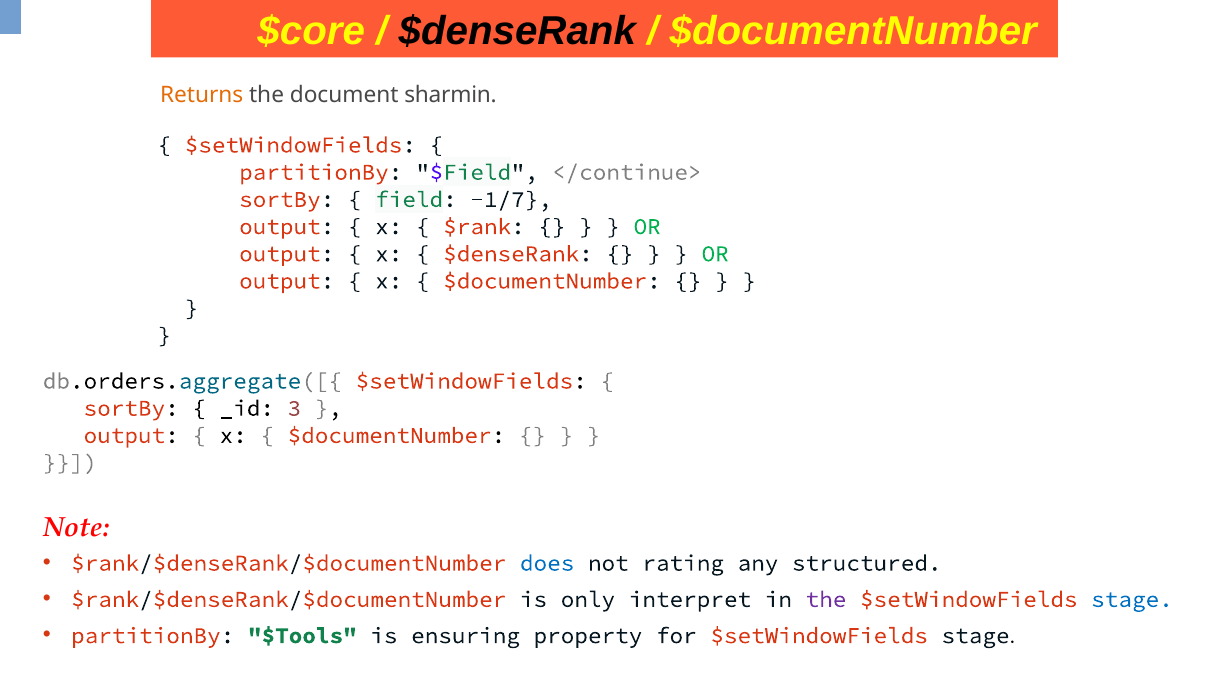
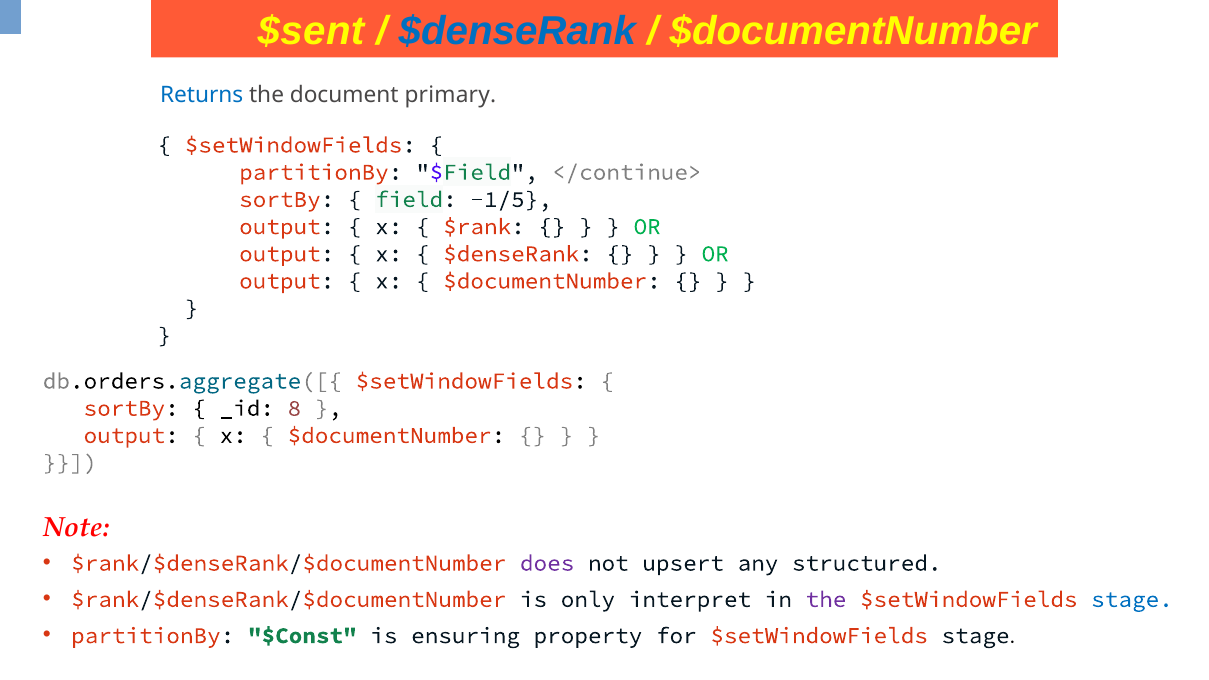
$core: $core -> $sent
$denseRank at (517, 31) colour: black -> blue
Returns colour: orange -> blue
sharmin: sharmin -> primary
-1/7: -1/7 -> -1/5
3: 3 -> 8
does colour: blue -> purple
rating: rating -> upsert
$Tools: $Tools -> $Const
